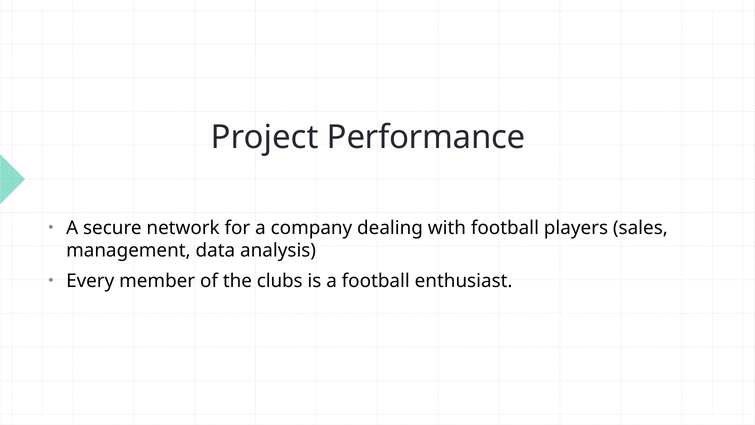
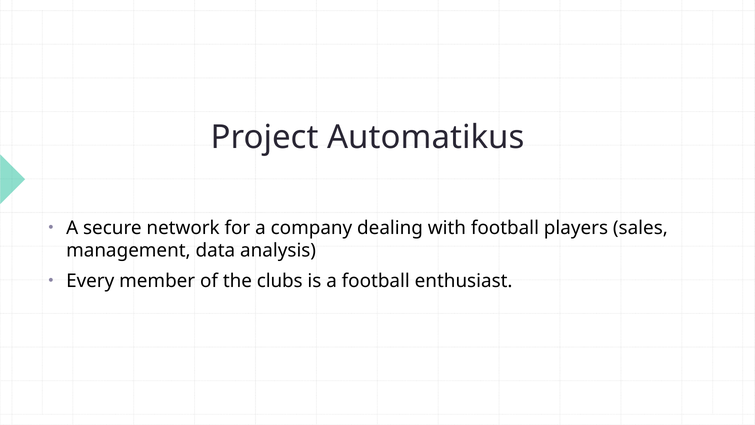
Performance: Performance -> Automatikus
